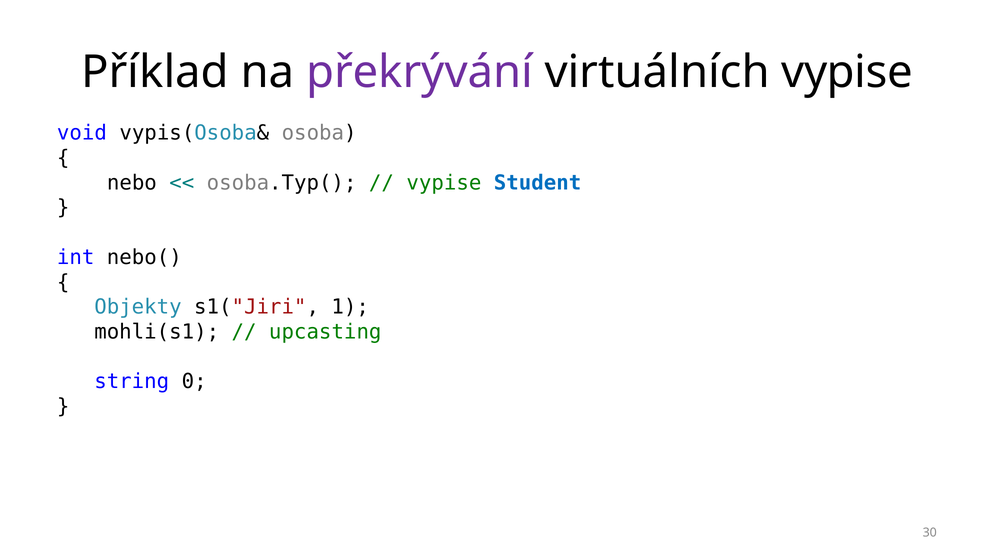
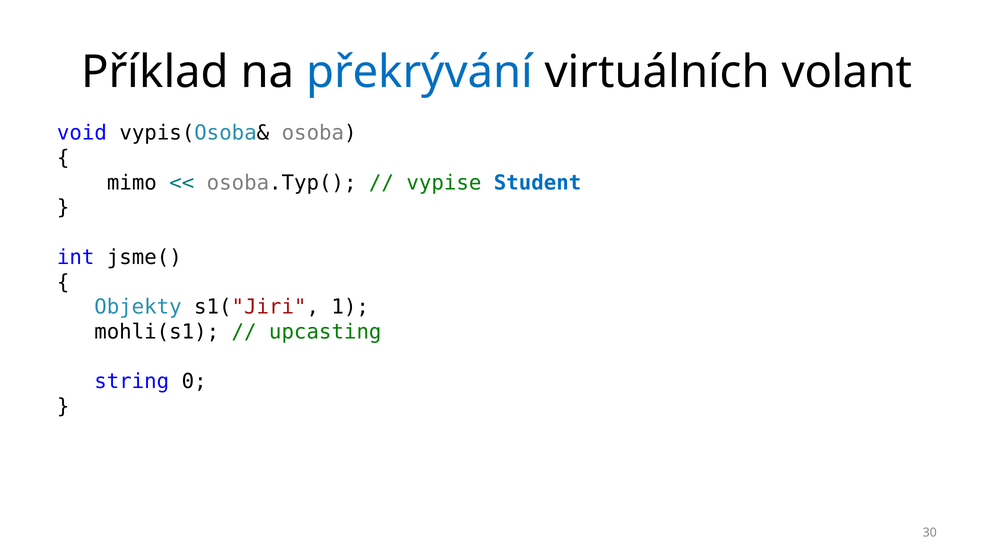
překrývání colour: purple -> blue
virtuálních vypise: vypise -> volant
nebo: nebo -> mimo
nebo(: nebo( -> jsme(
